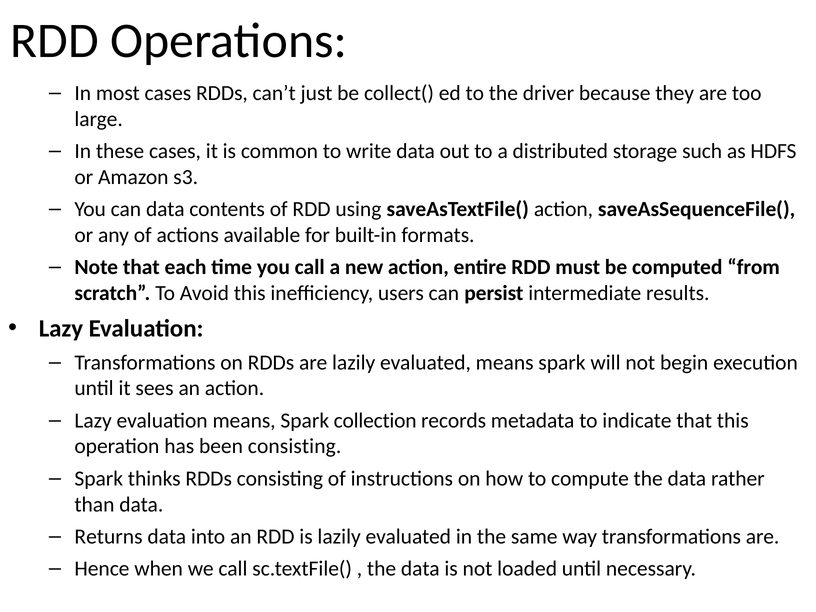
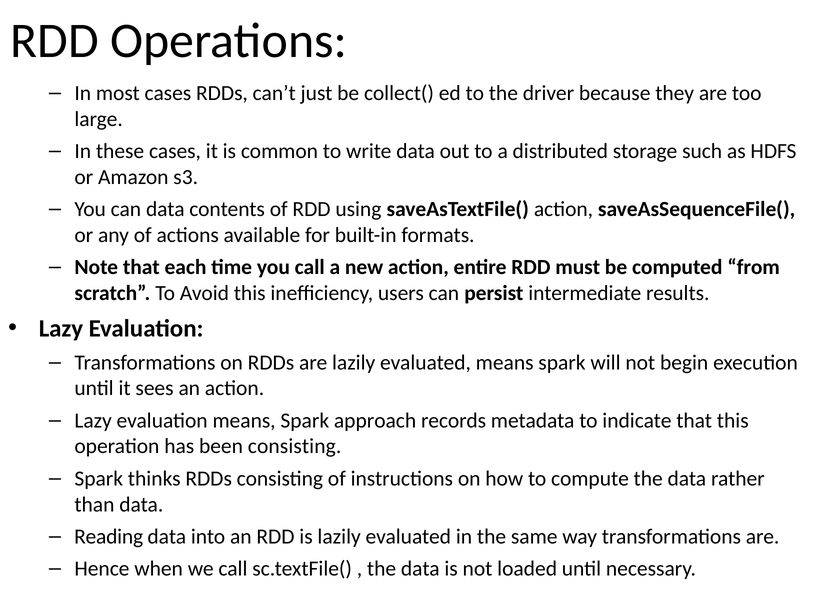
collection: collection -> approach
Returns: Returns -> Reading
